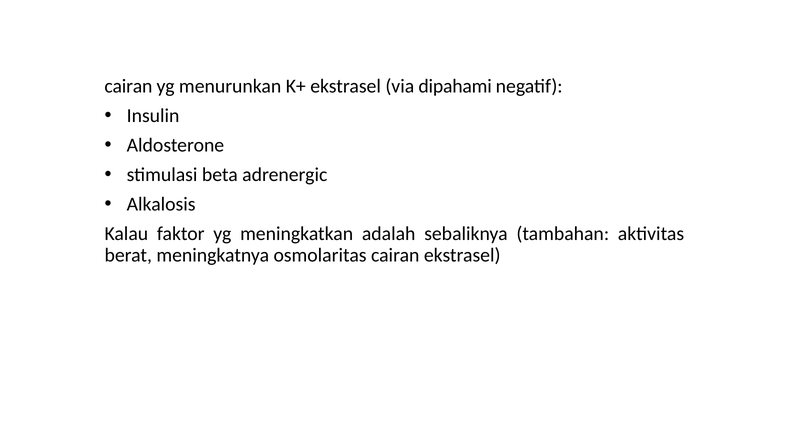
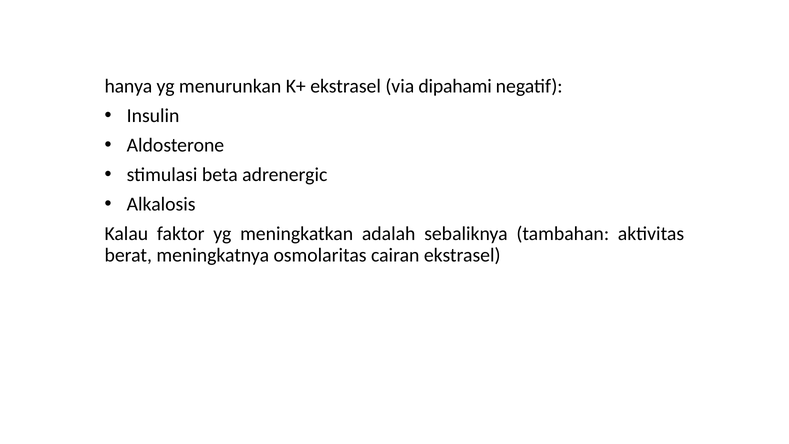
cairan at (128, 86): cairan -> hanya
